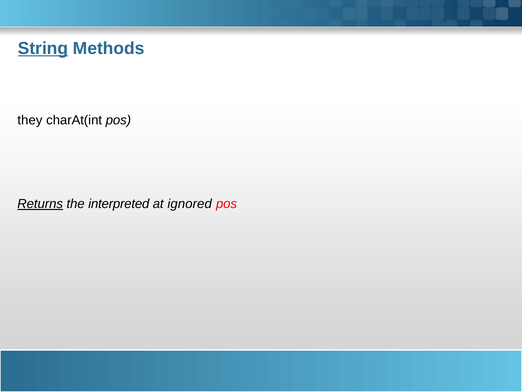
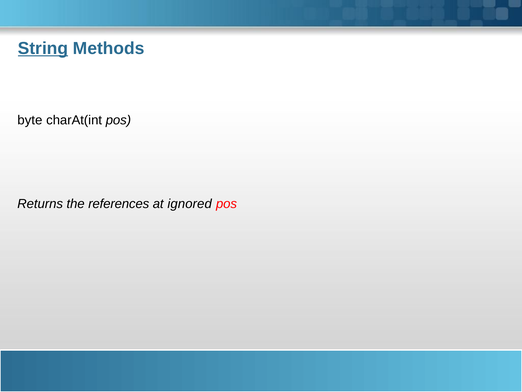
they: they -> byte
Returns underline: present -> none
interpreted: interpreted -> references
